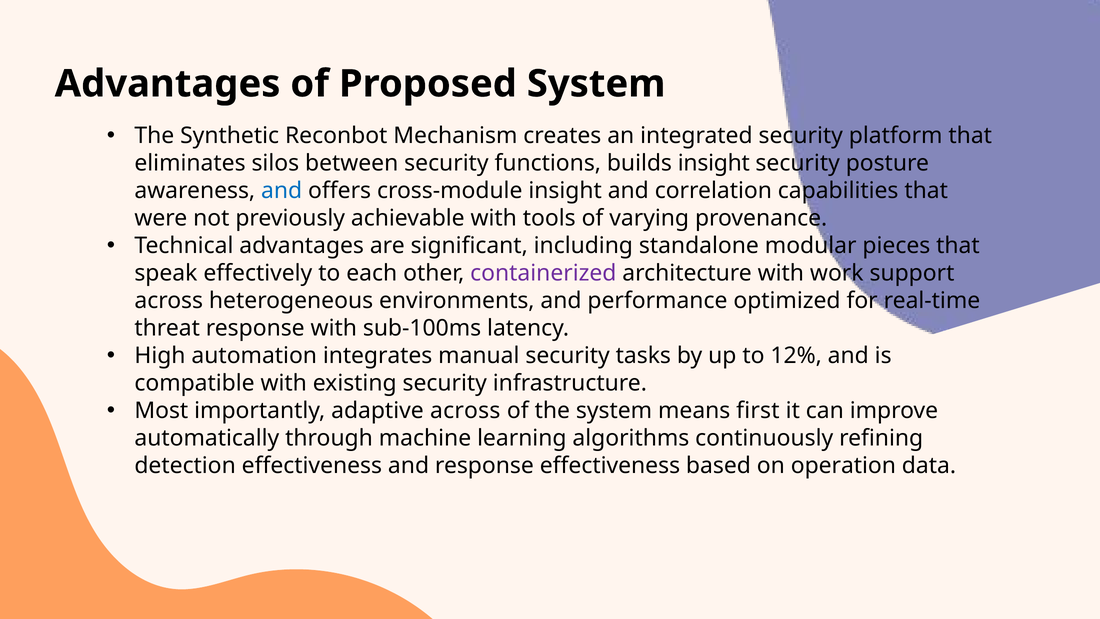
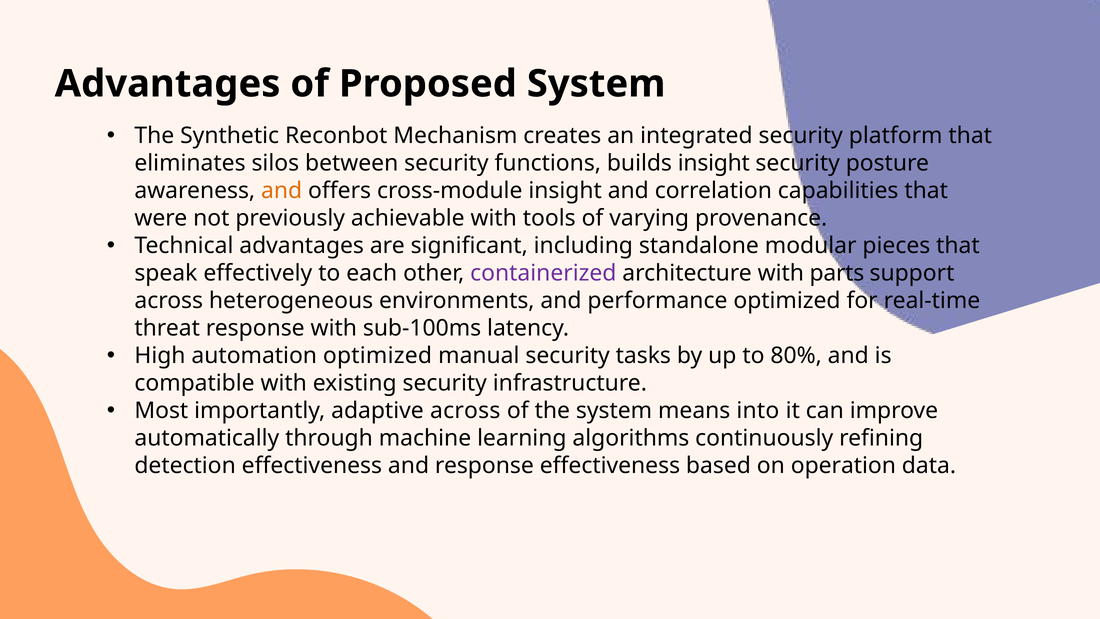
and at (282, 191) colour: blue -> orange
work: work -> parts
automation integrates: integrates -> optimized
12%: 12% -> 80%
first: first -> into
